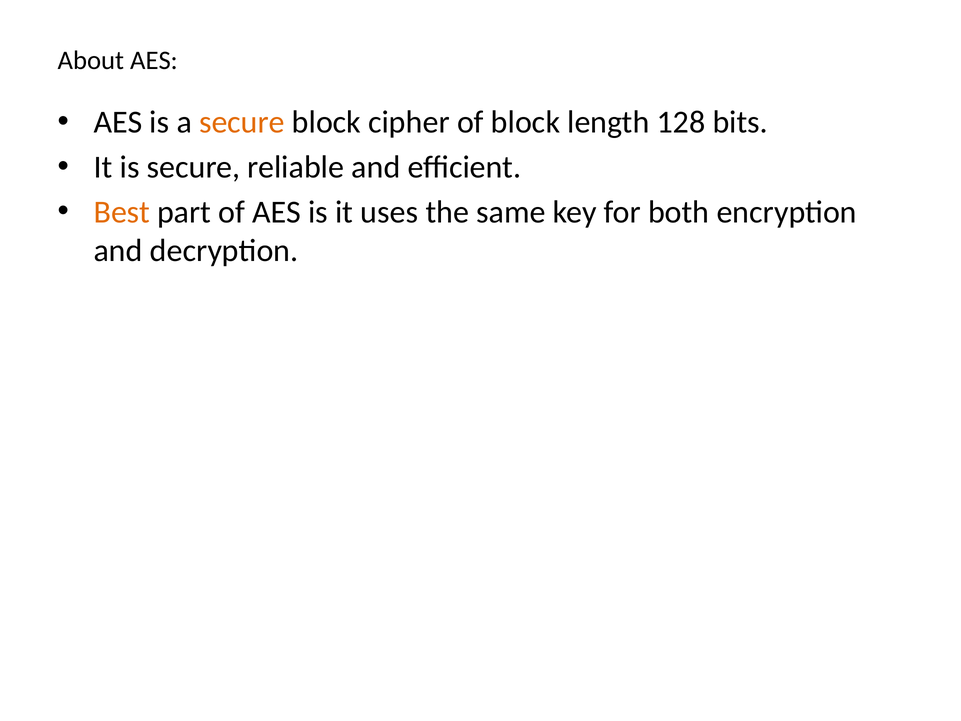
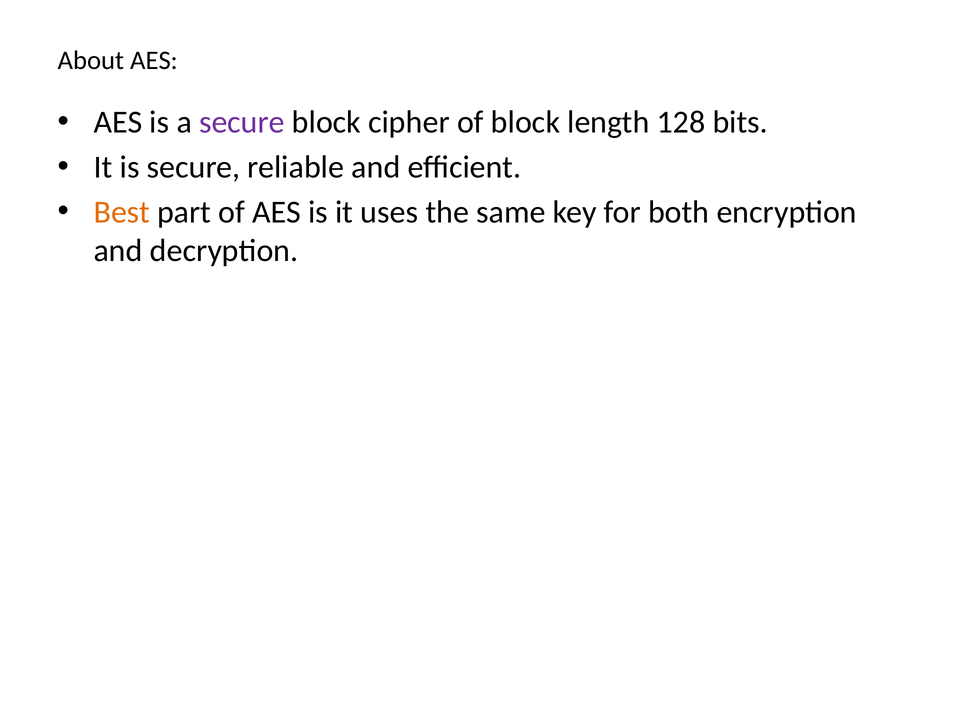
secure at (242, 122) colour: orange -> purple
